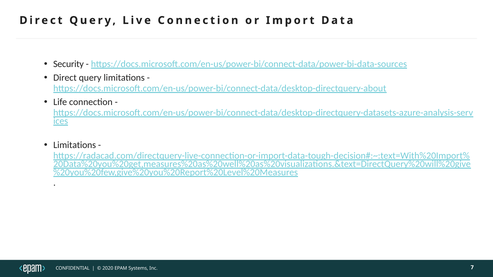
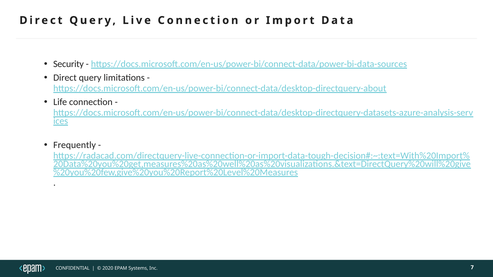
Limitations at (75, 145): Limitations -> Frequently
